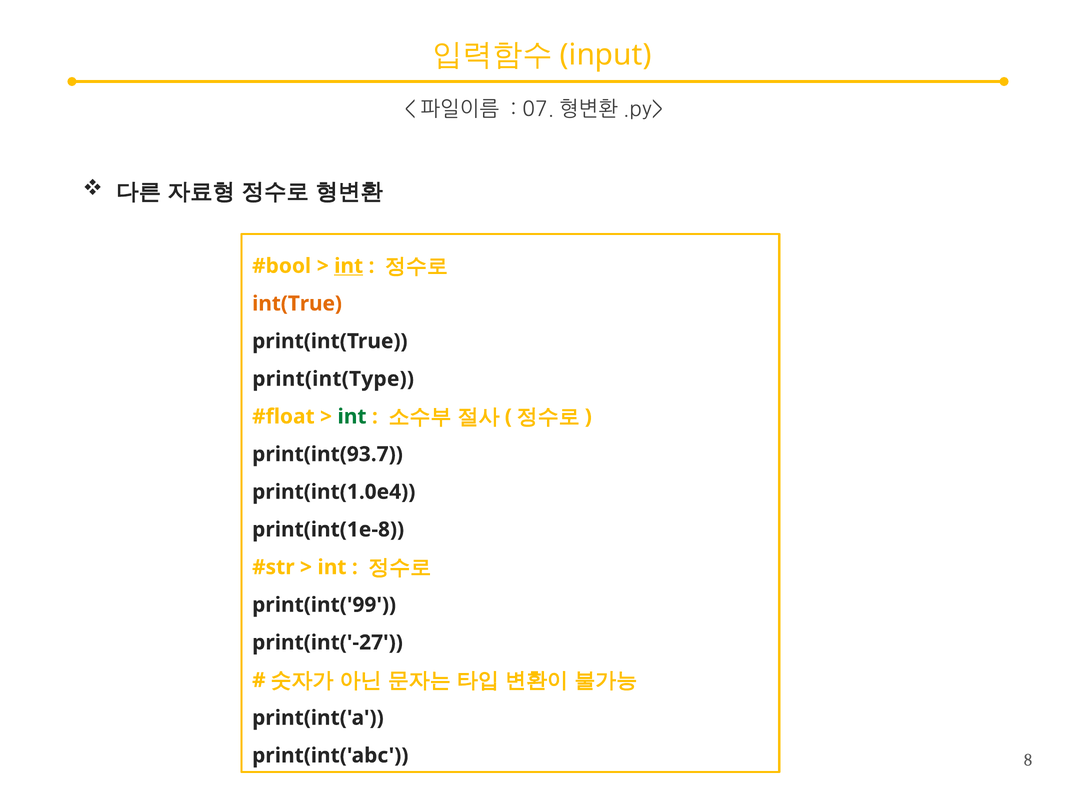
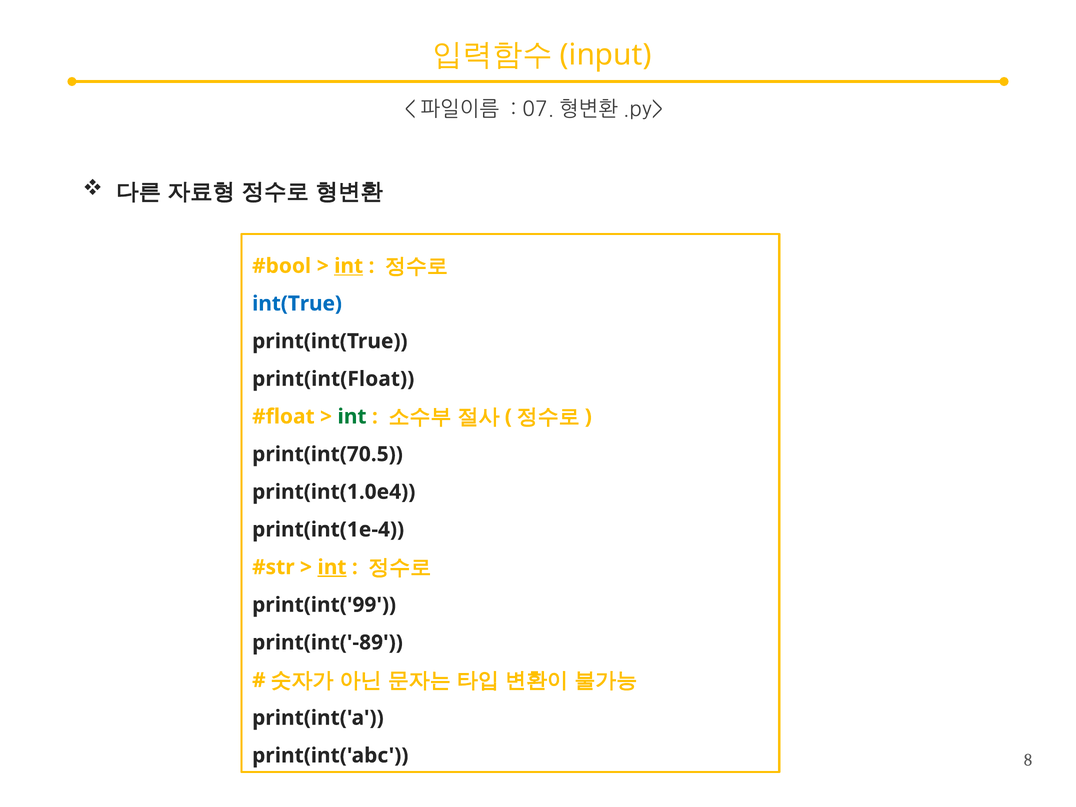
int(True colour: orange -> blue
print(int(Type: print(int(Type -> print(int(Float
print(int(93.7: print(int(93.7 -> print(int(70.5
print(int(1e-8: print(int(1e-8 -> print(int(1e-4
int at (332, 567) underline: none -> present
print(int('-27: print(int('-27 -> print(int('-89
